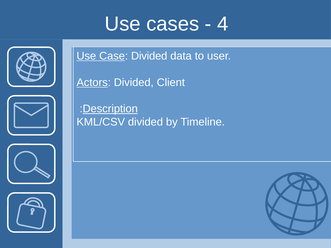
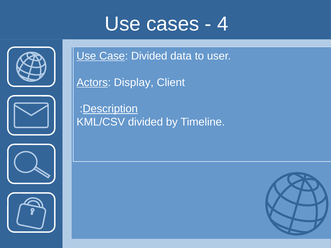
Actors Divided: Divided -> Display
